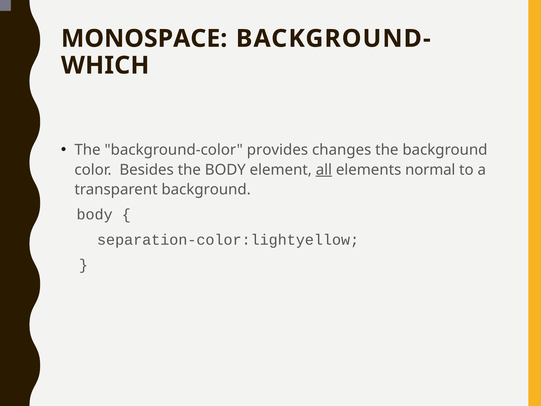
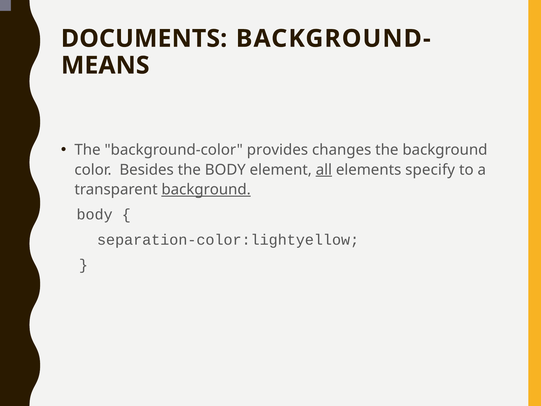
MONOSPACE: MONOSPACE -> DOCUMENTS
WHICH: WHICH -> MEANS
normal: normal -> specify
background at (206, 189) underline: none -> present
